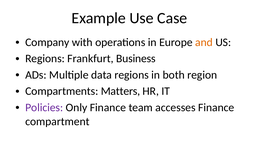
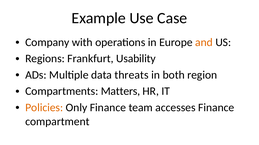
Business: Business -> Usability
data regions: regions -> threats
Policies colour: purple -> orange
